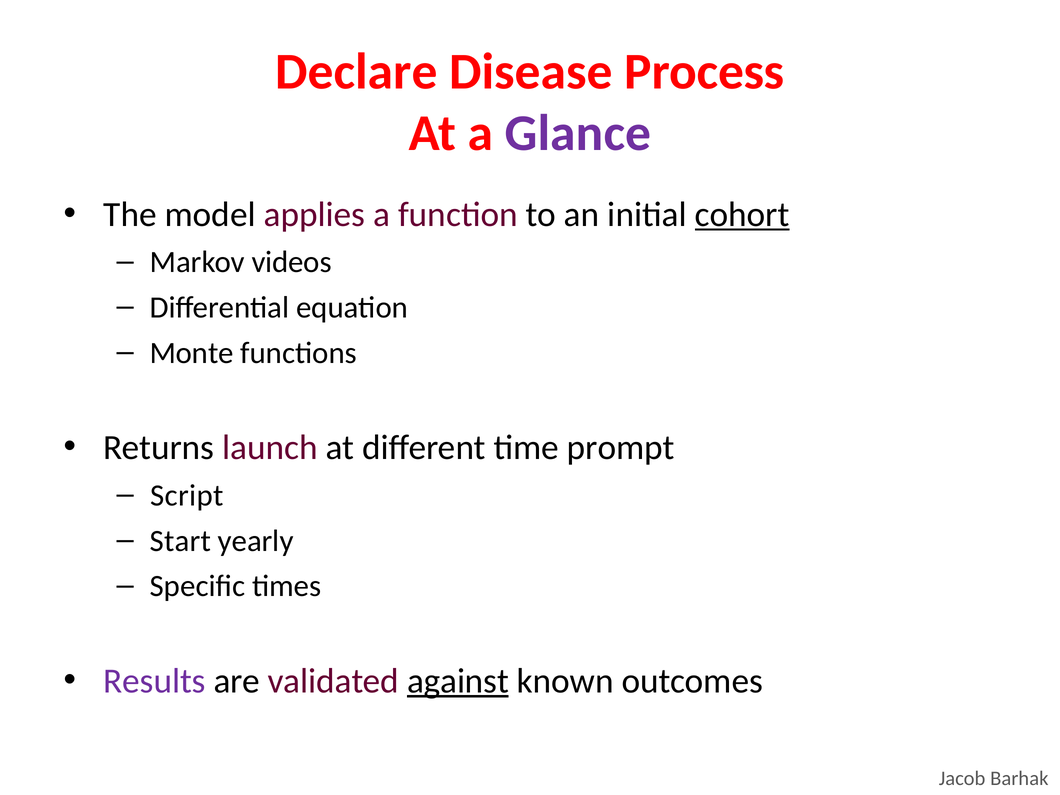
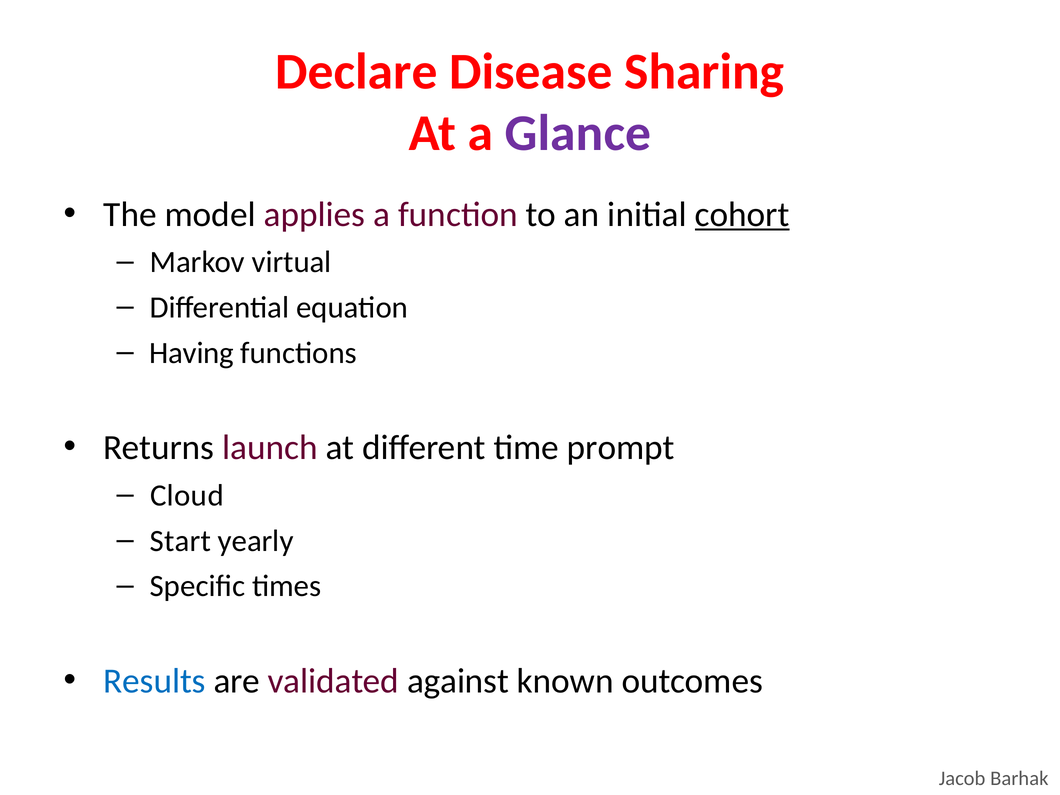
Process: Process -> Sharing
videos: videos -> virtual
Monte: Monte -> Having
Script: Script -> Cloud
Results colour: purple -> blue
against underline: present -> none
